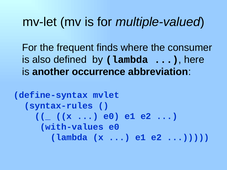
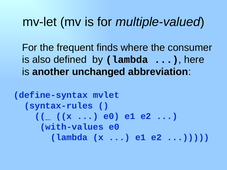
occurrence: occurrence -> unchanged
